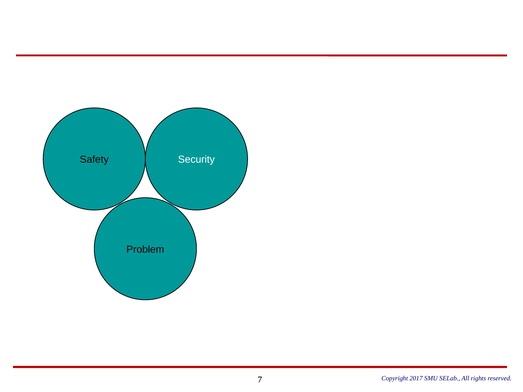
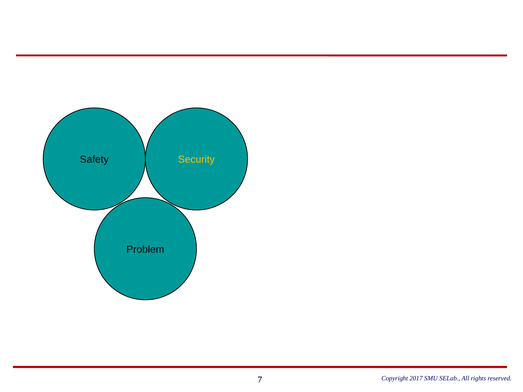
Security colour: white -> yellow
